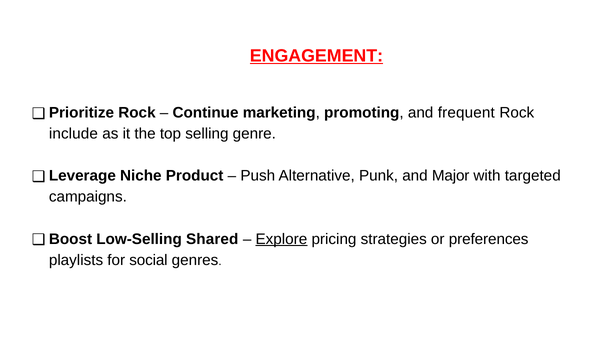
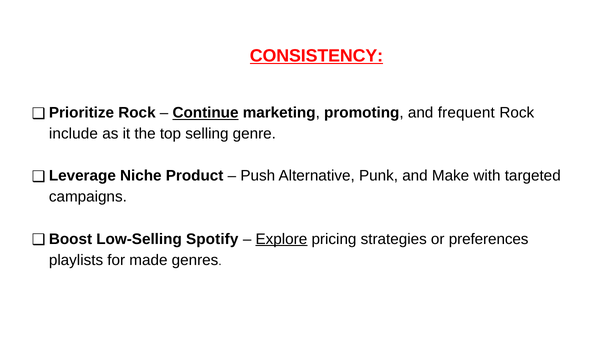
ENGAGEMENT: ENGAGEMENT -> CONSISTENCY
Continue underline: none -> present
Major: Major -> Make
Shared: Shared -> Spotify
social: social -> made
